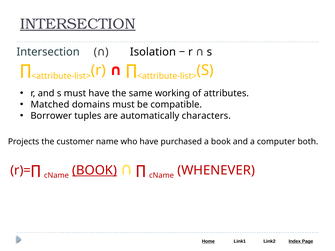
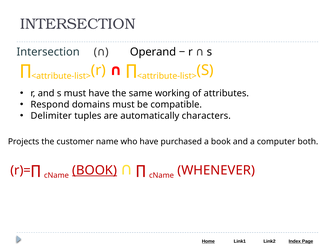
INTERSECTION at (78, 24) underline: present -> none
Isolation: Isolation -> Operand
Matched: Matched -> Respond
Borrower: Borrower -> Delimiter
